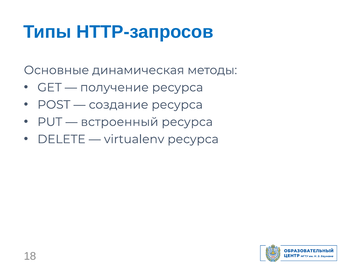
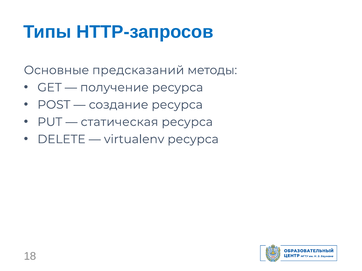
динамическая: динамическая -> предсказаний
встроенный: встроенный -> статическая
